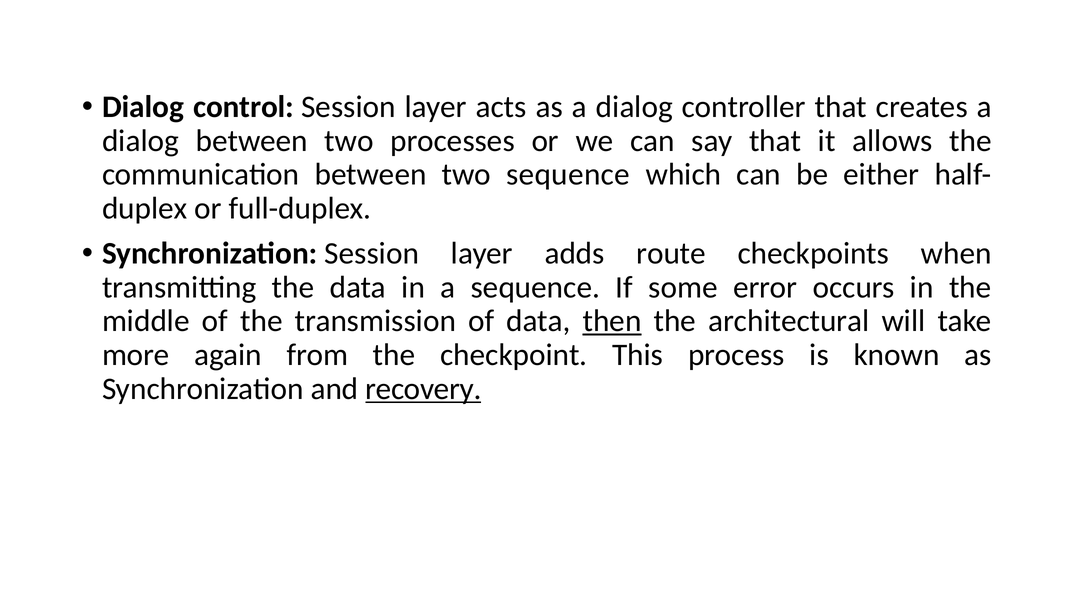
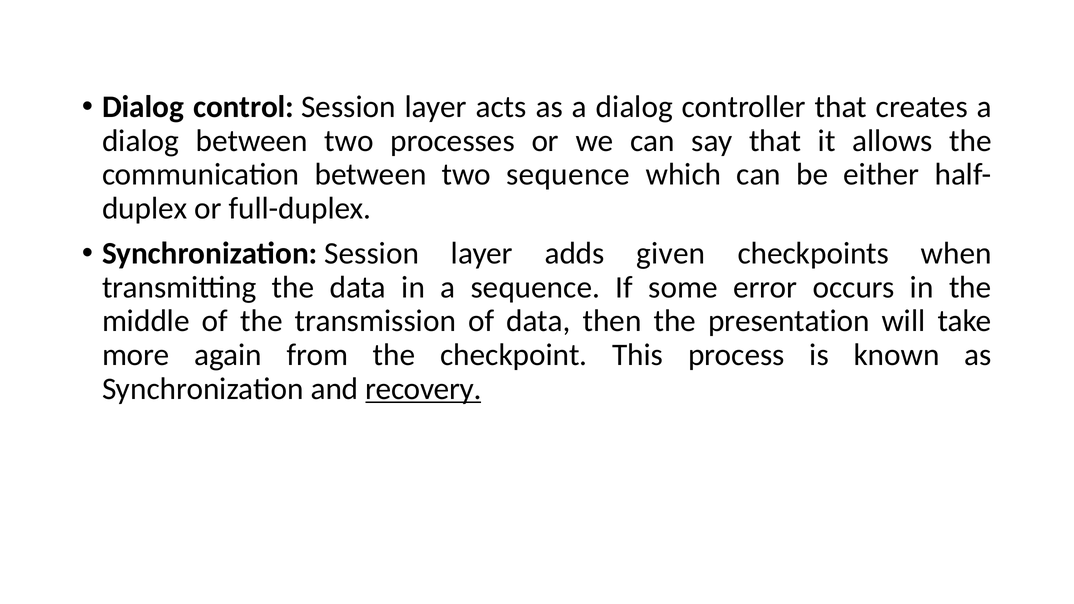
route: route -> given
then underline: present -> none
architectural: architectural -> presentation
